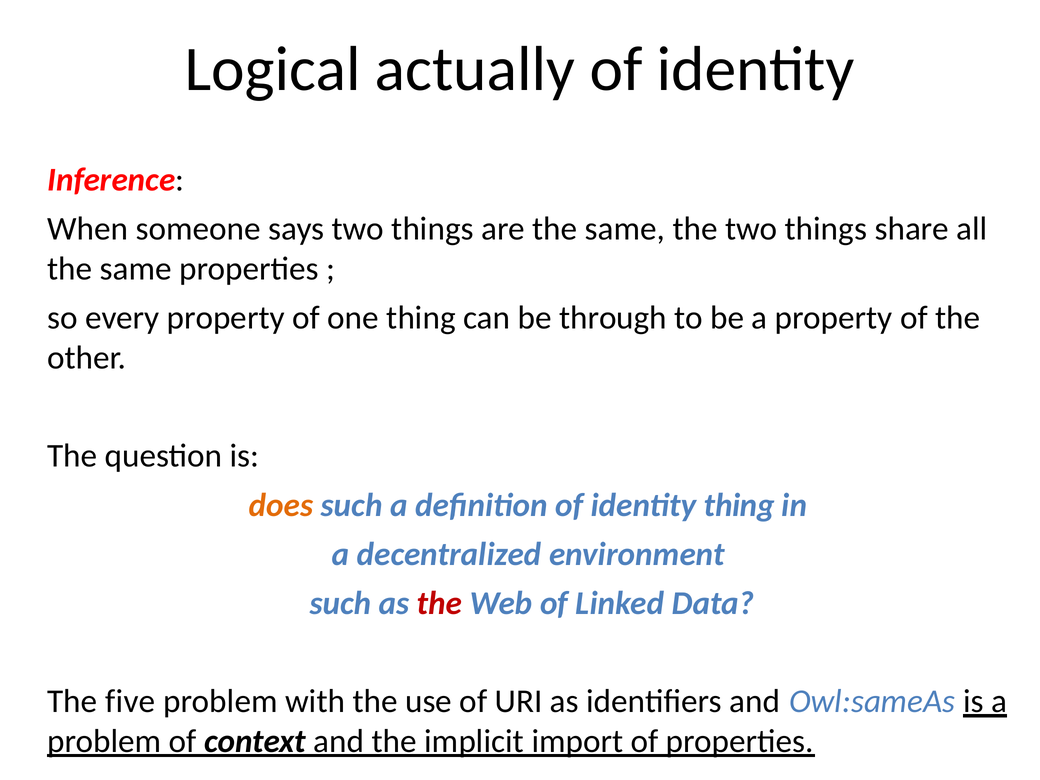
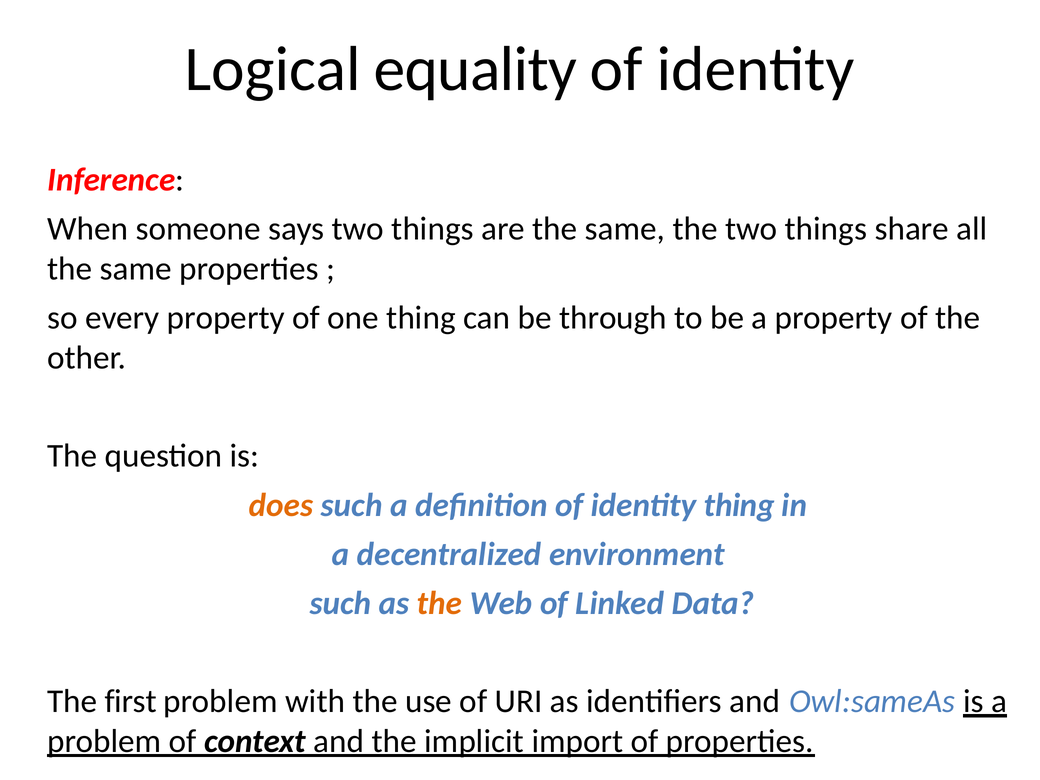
actually: actually -> equality
the at (440, 603) colour: red -> orange
five: five -> first
